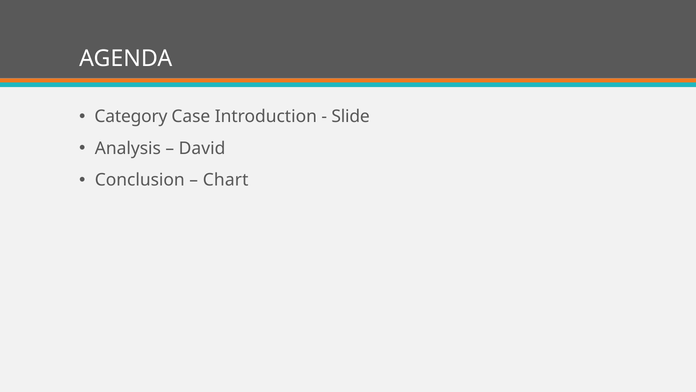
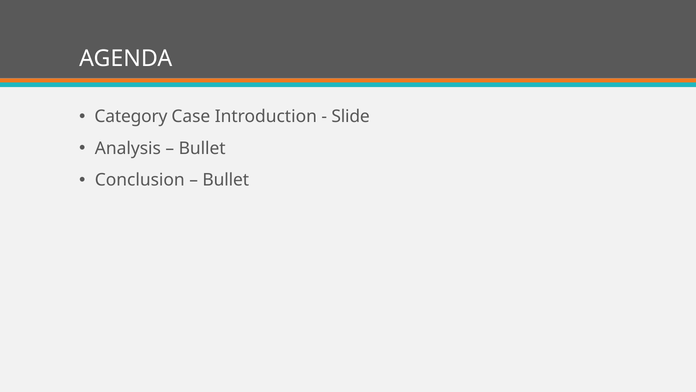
David at (202, 148): David -> Bullet
Chart at (226, 180): Chart -> Bullet
